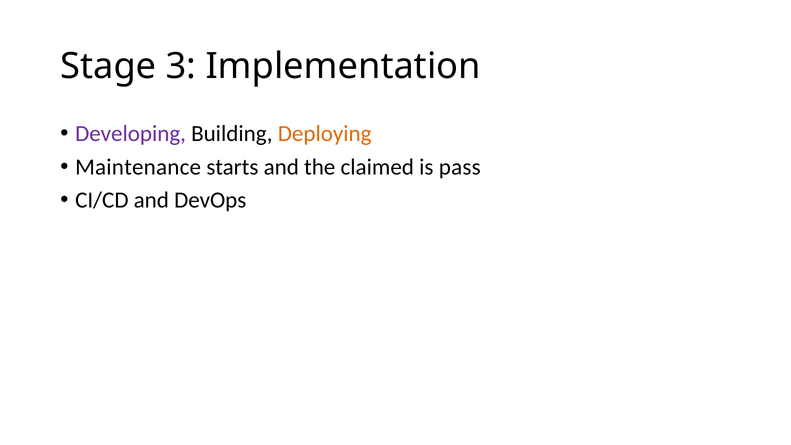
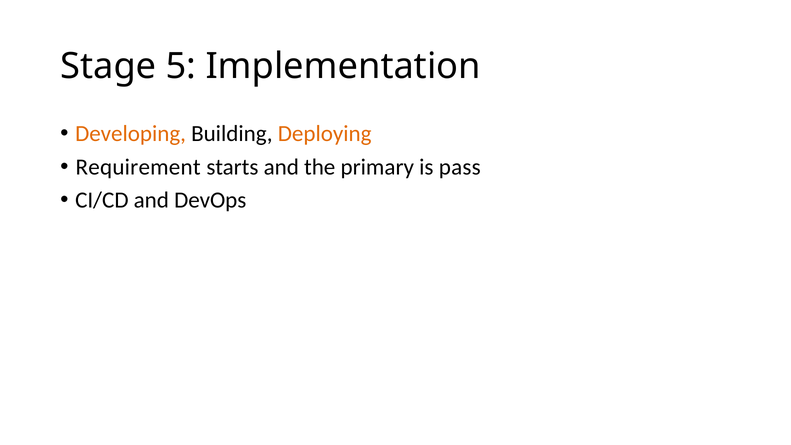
3: 3 -> 5
Developing colour: purple -> orange
Maintenance: Maintenance -> Requirement
claimed: claimed -> primary
